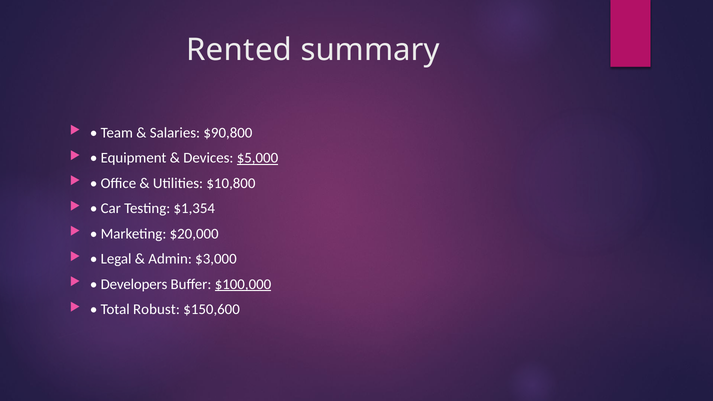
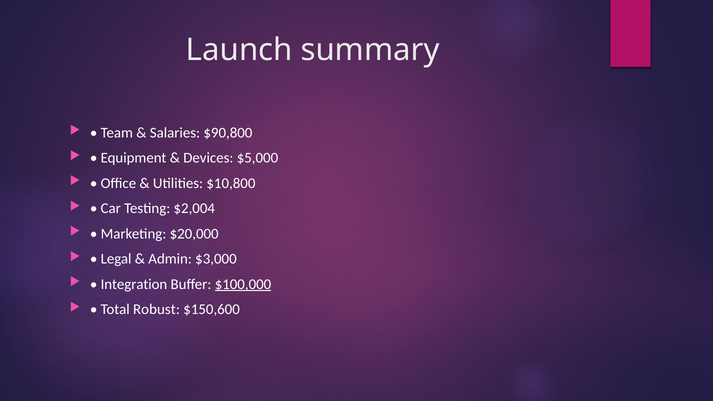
Rented: Rented -> Launch
$5,000 underline: present -> none
$1,354: $1,354 -> $2,004
Developers: Developers -> Integration
